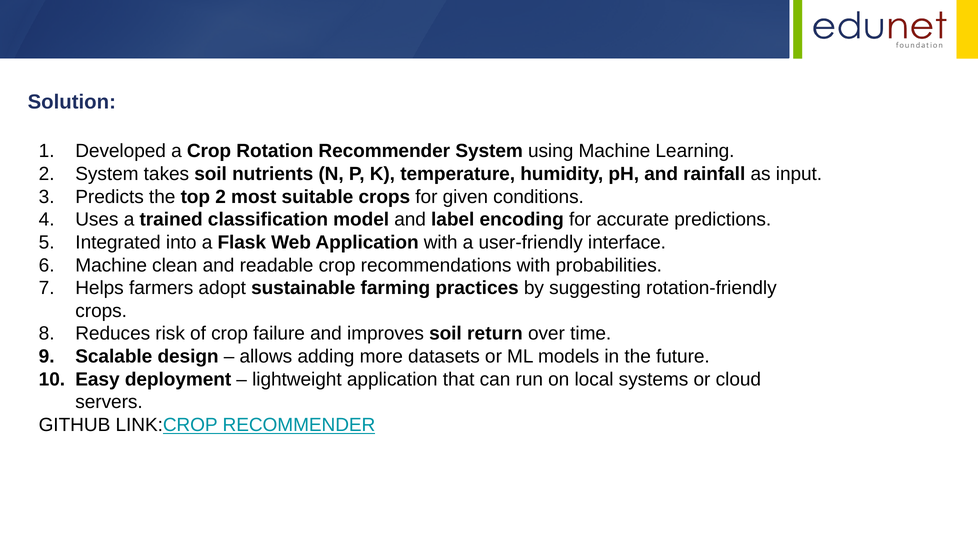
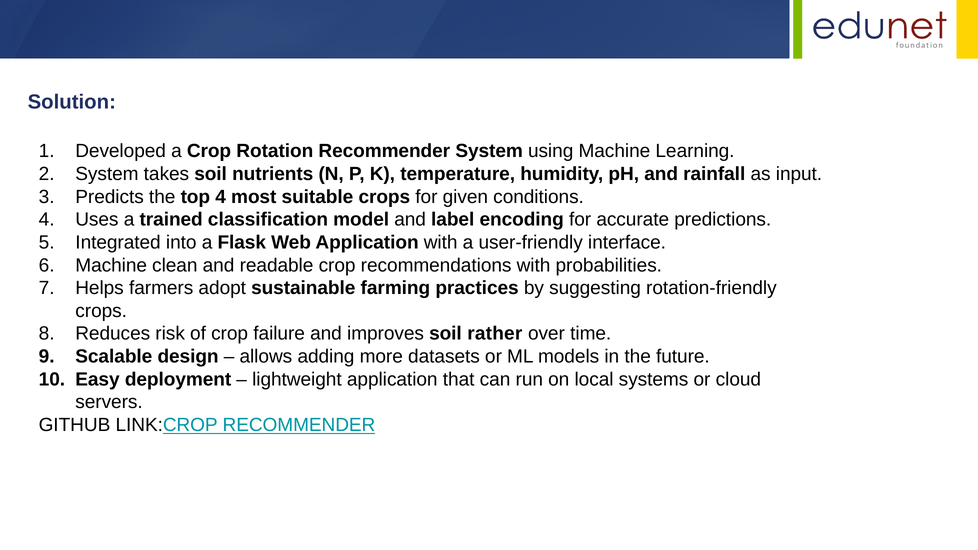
top 2: 2 -> 4
return: return -> rather
